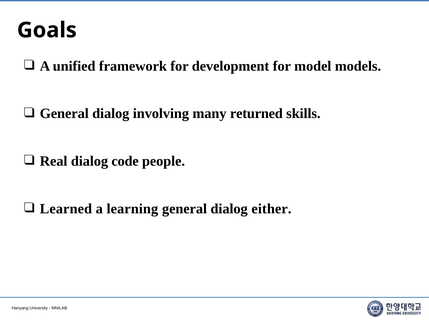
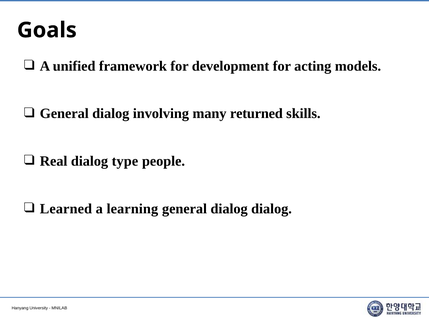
model: model -> acting
code: code -> type
dialog either: either -> dialog
